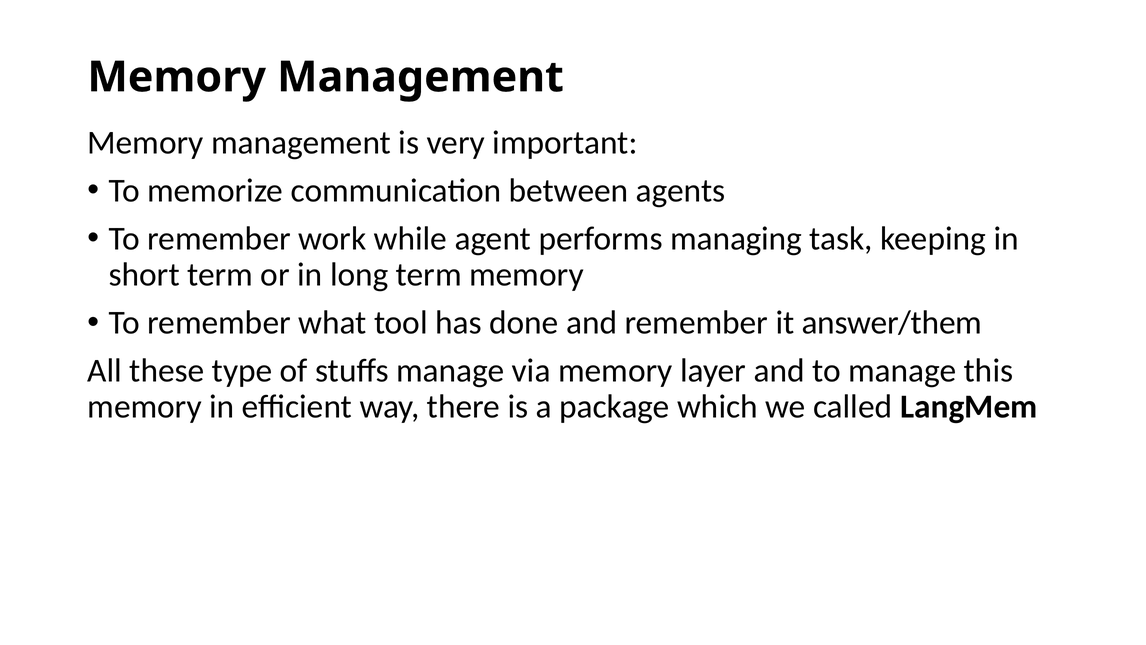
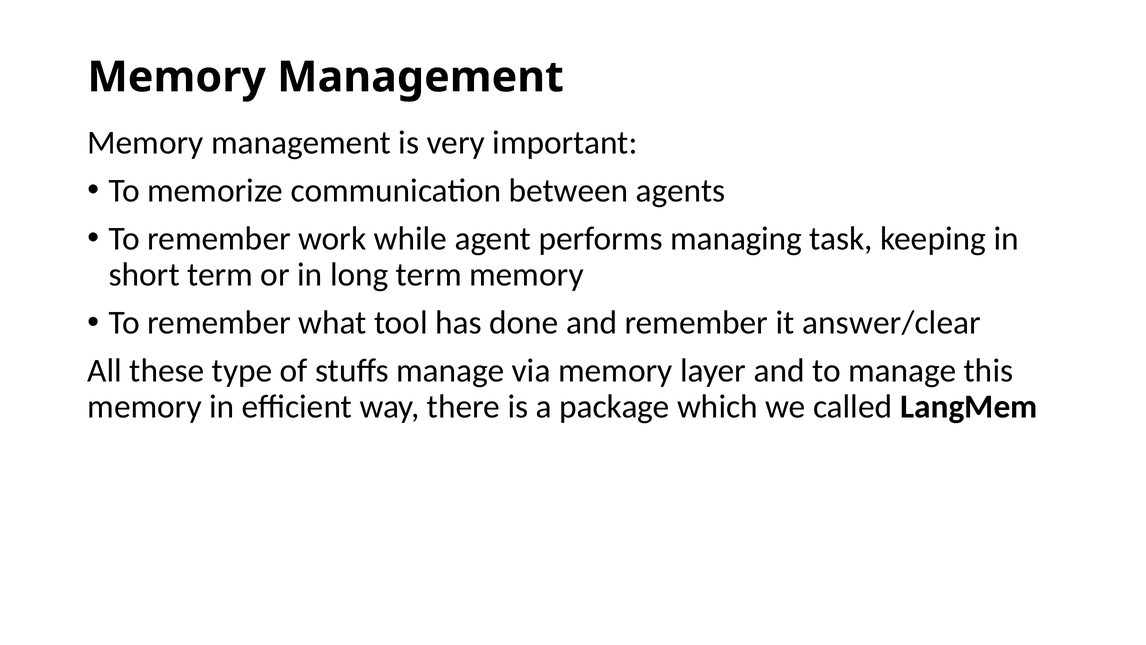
answer/them: answer/them -> answer/clear
